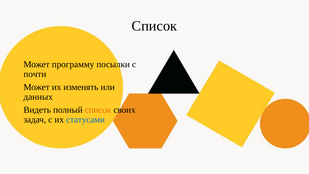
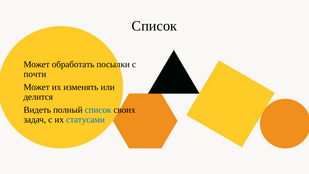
программу: программу -> обработать
данных: данных -> делится
список at (98, 110) colour: orange -> blue
